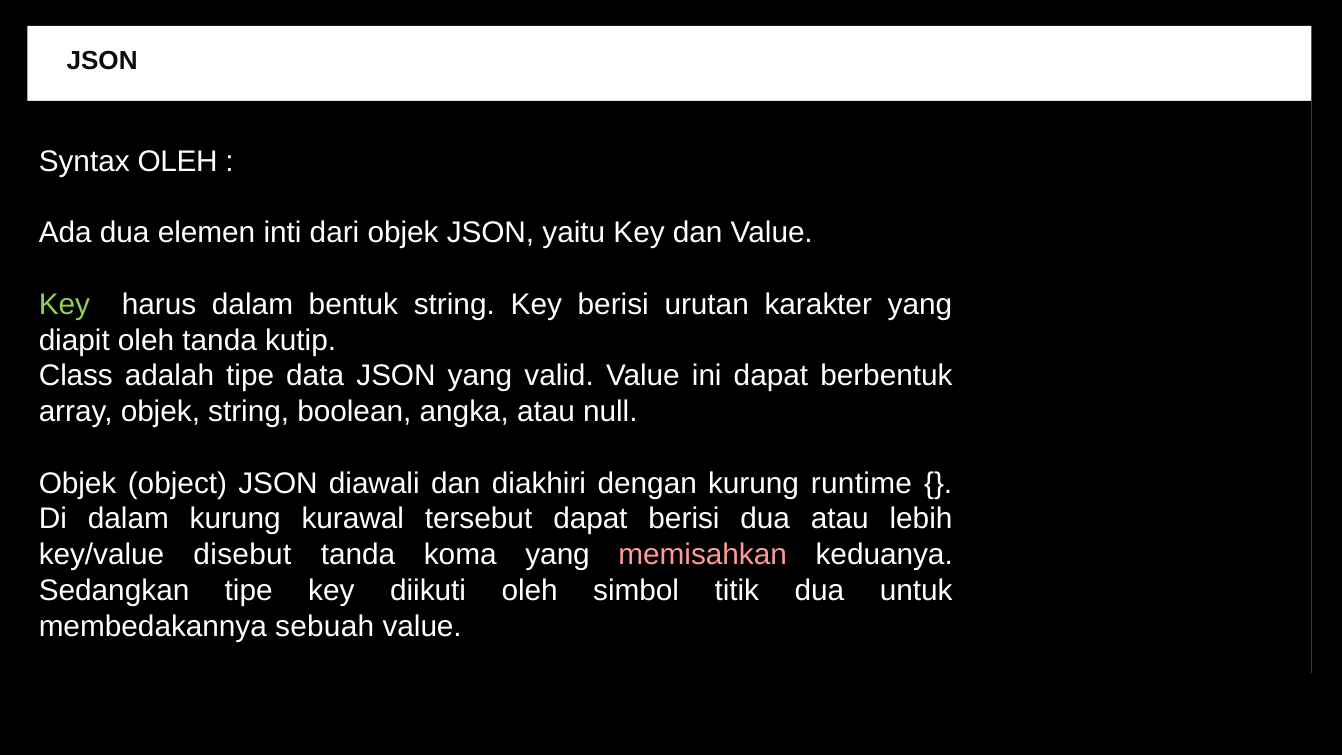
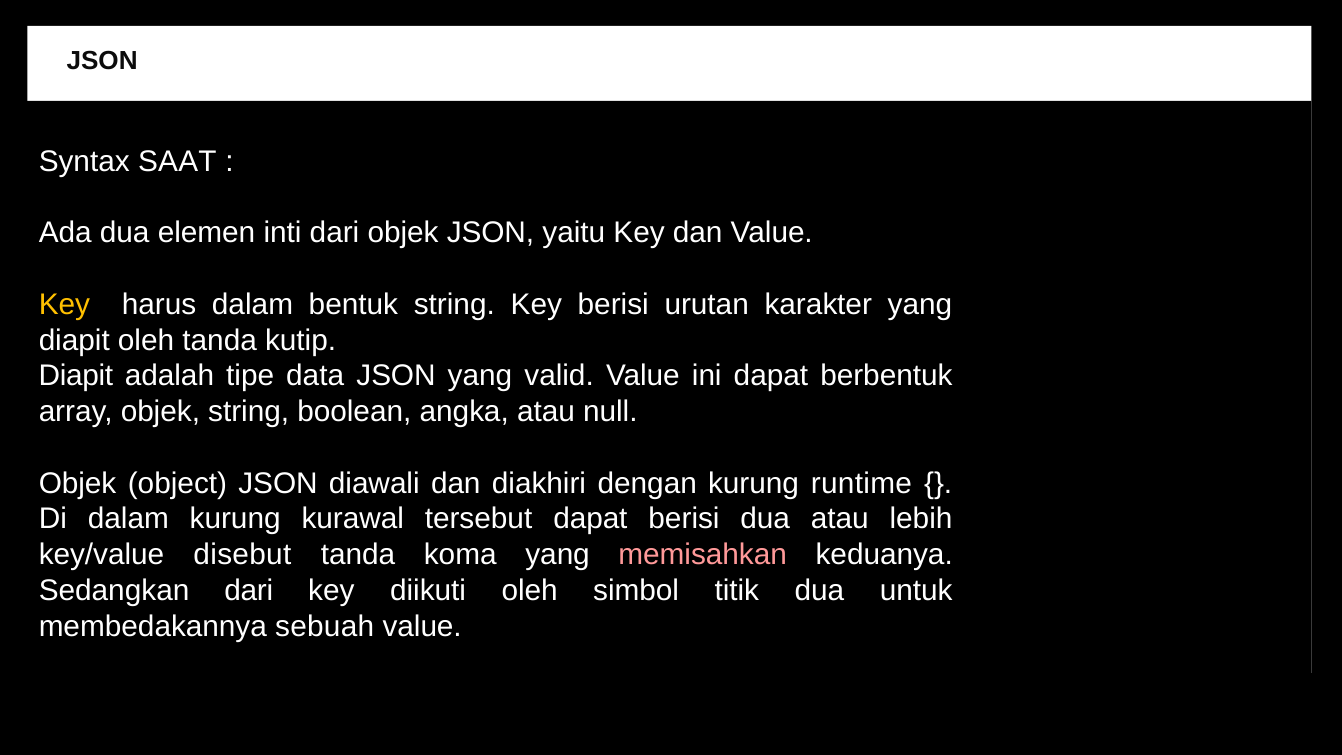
Syntax OLEH: OLEH -> SAAT
Key at (64, 304) colour: light green -> yellow
Class at (76, 376): Class -> Diapit
Sedangkan tipe: tipe -> dari
